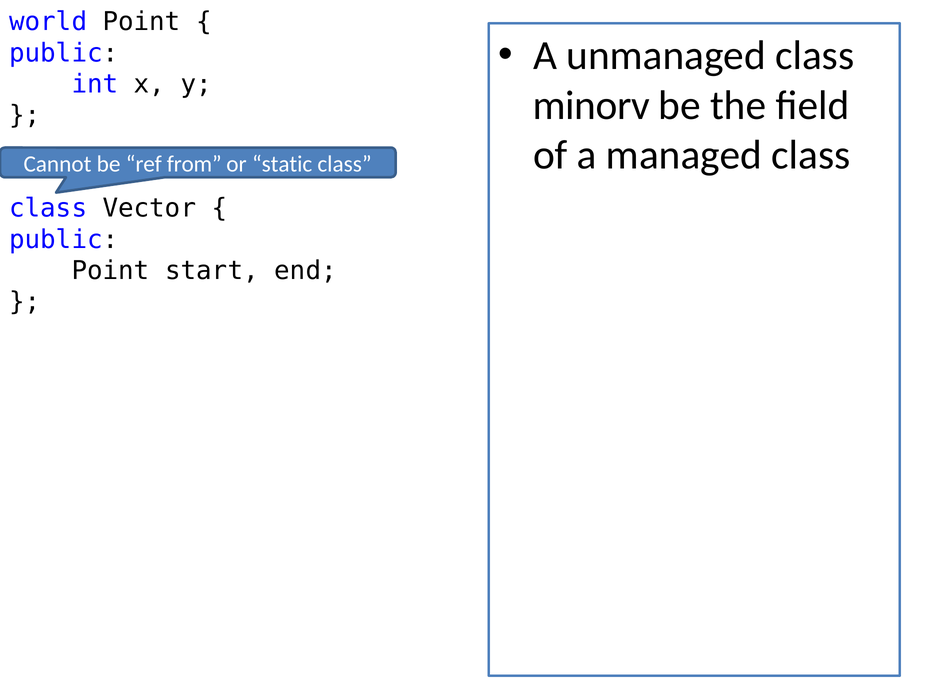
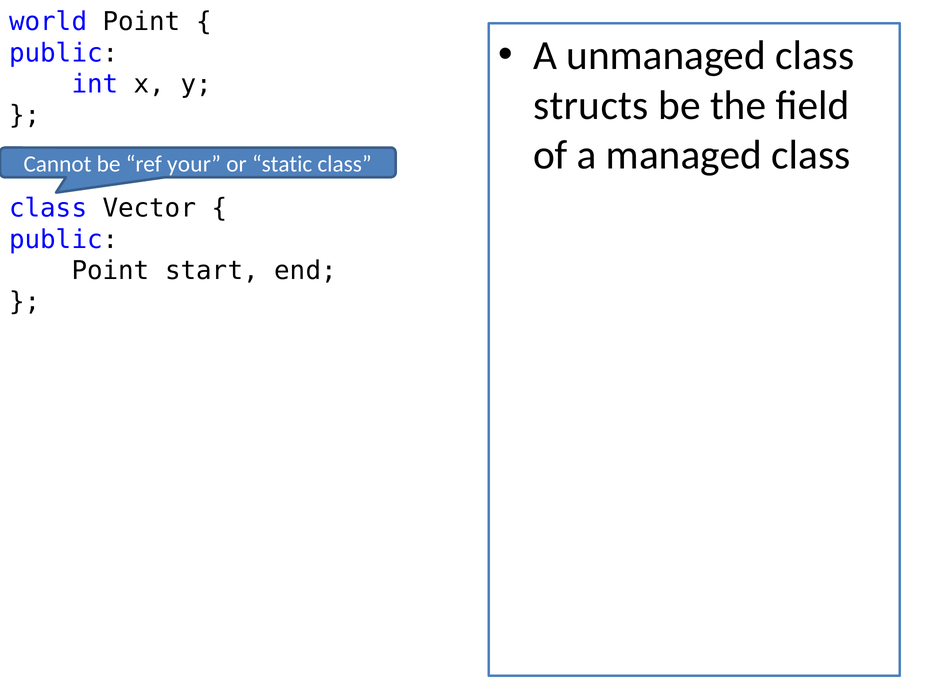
minorv: minorv -> structs
from: from -> your
